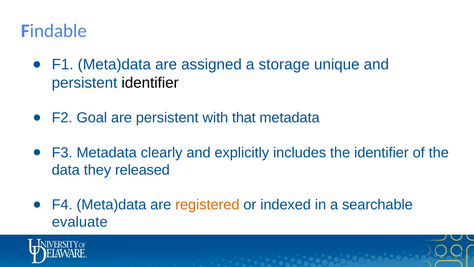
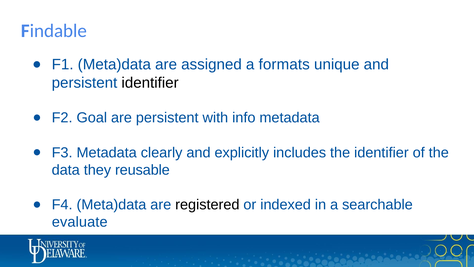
storage: storage -> formats
that: that -> info
released: released -> reusable
registered colour: orange -> black
